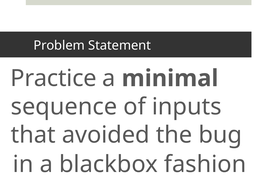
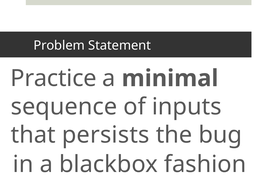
avoided: avoided -> persists
